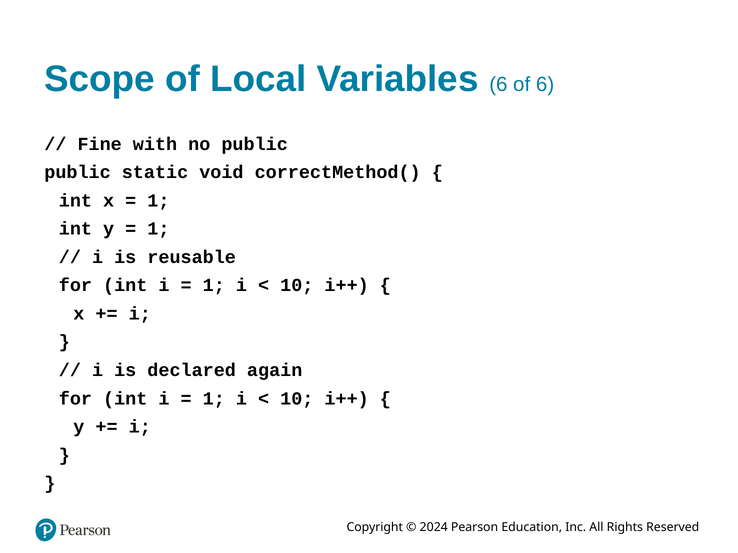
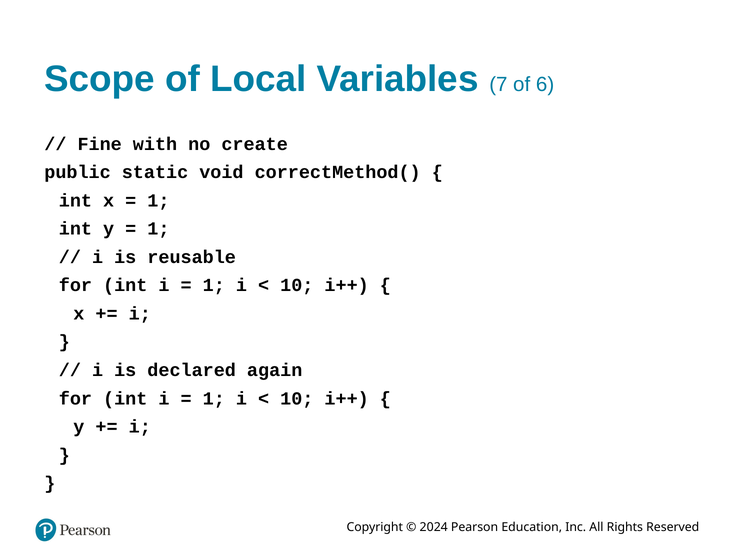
Variables 6: 6 -> 7
no public: public -> create
